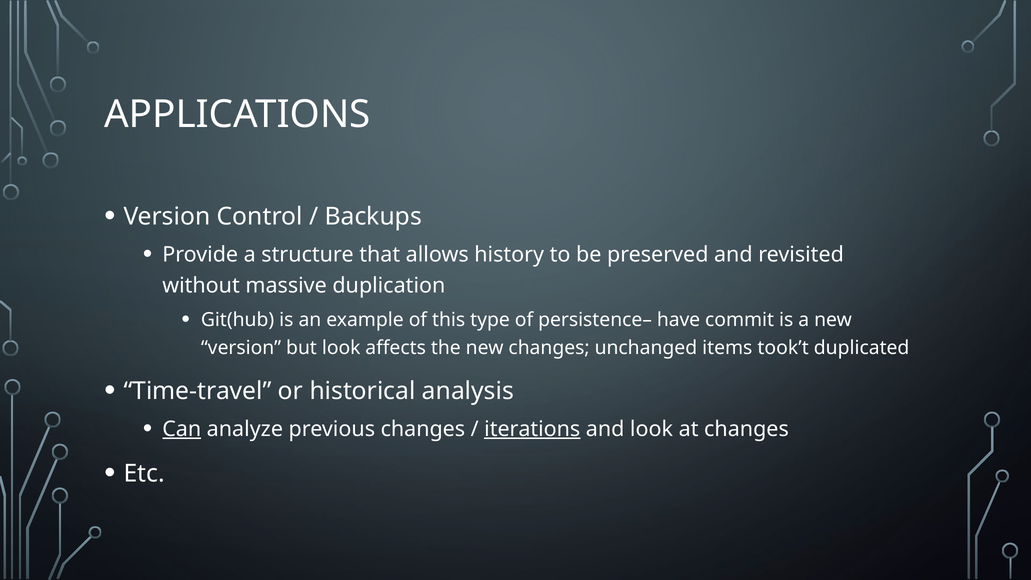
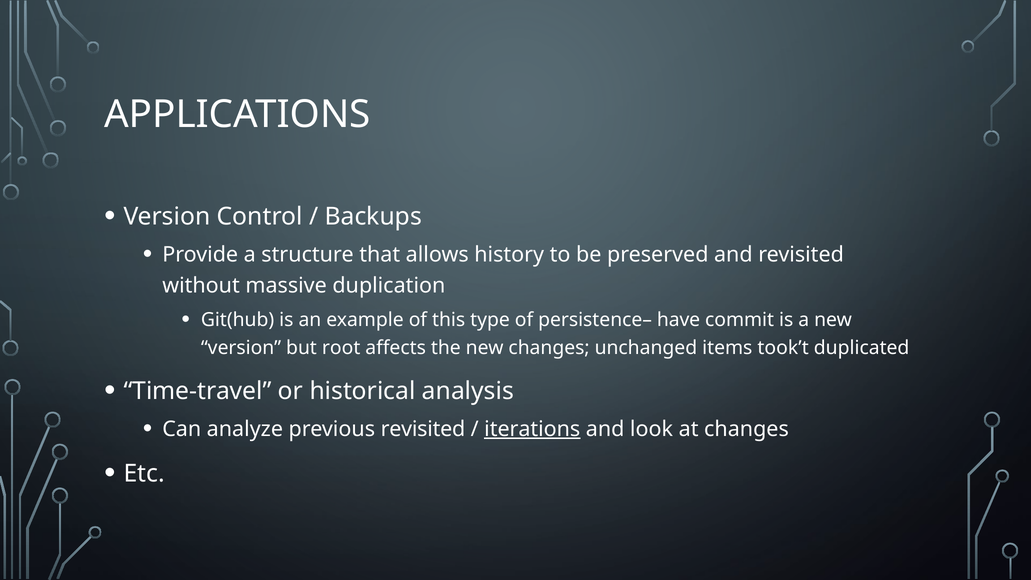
but look: look -> root
Can underline: present -> none
previous changes: changes -> revisited
